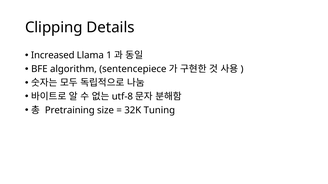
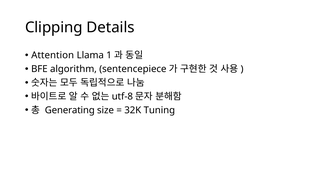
Increased: Increased -> Attention
Pretraining: Pretraining -> Generating
